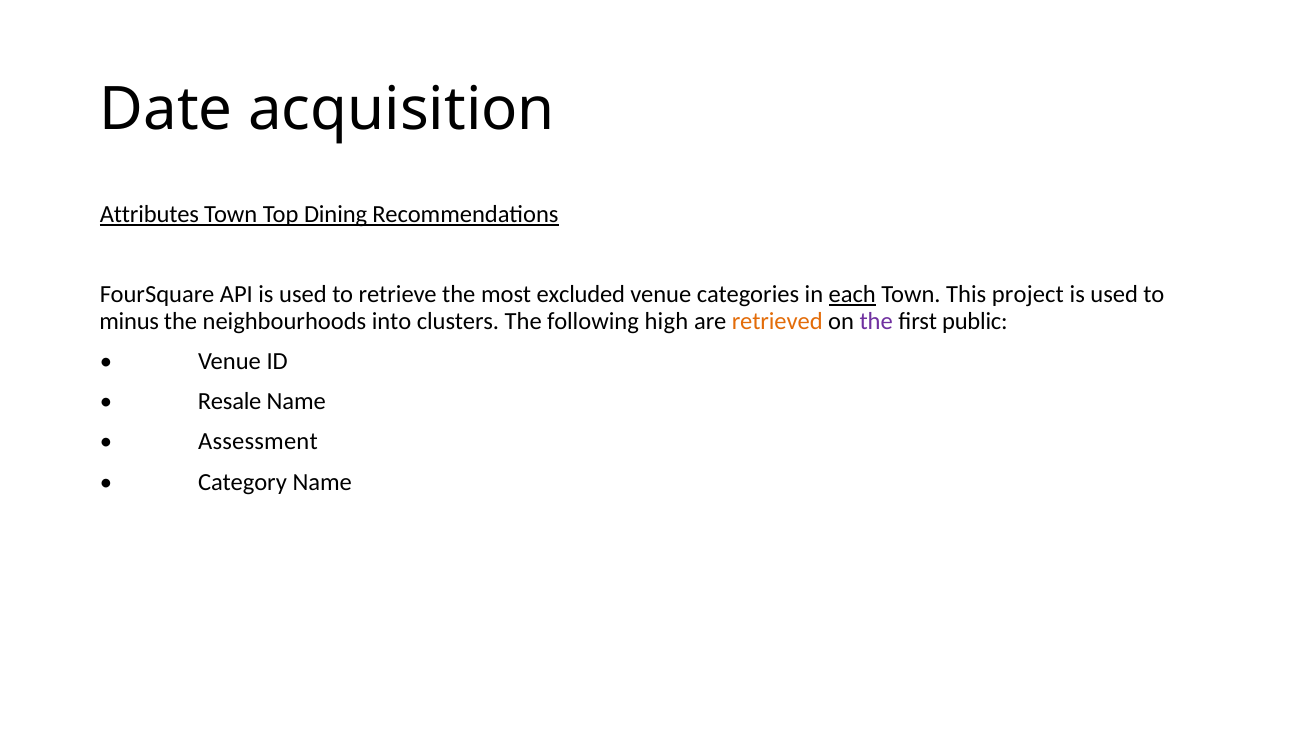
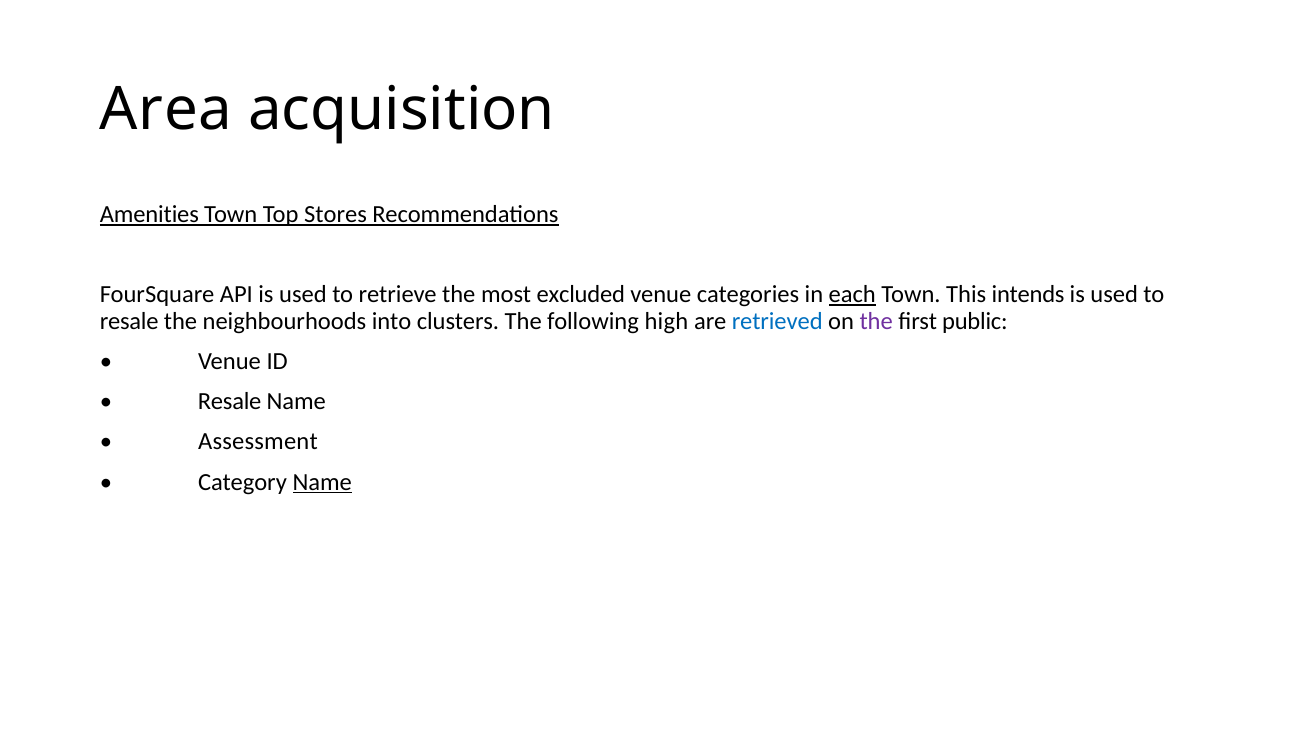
Date: Date -> Area
Attributes: Attributes -> Amenities
Dining: Dining -> Stores
project: project -> intends
minus at (129, 321): minus -> resale
retrieved colour: orange -> blue
Name at (322, 482) underline: none -> present
